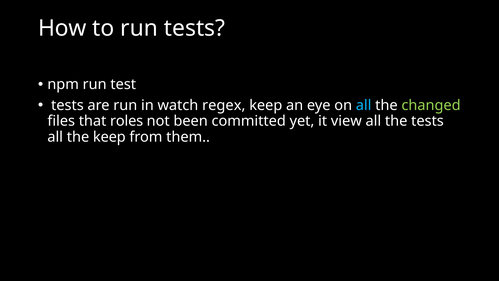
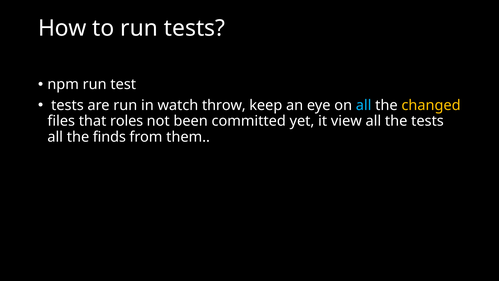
regex: regex -> throw
changed colour: light green -> yellow
the keep: keep -> finds
